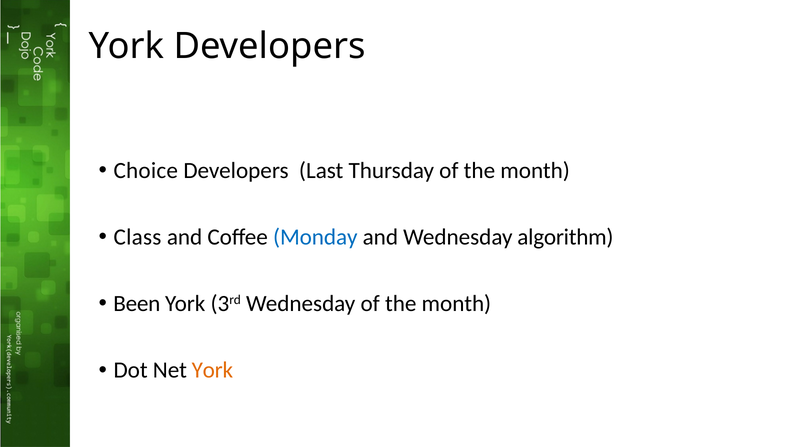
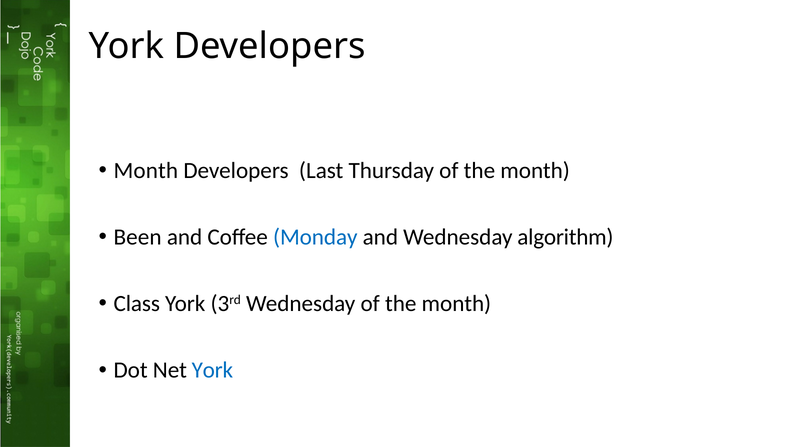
Choice at (146, 170): Choice -> Month
Class: Class -> Been
Been: Been -> Class
York at (212, 370) colour: orange -> blue
